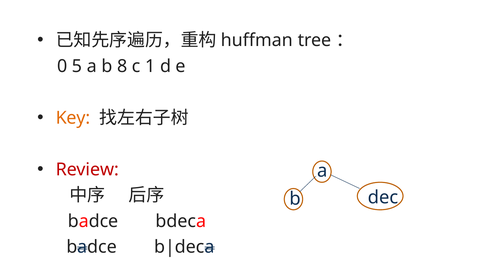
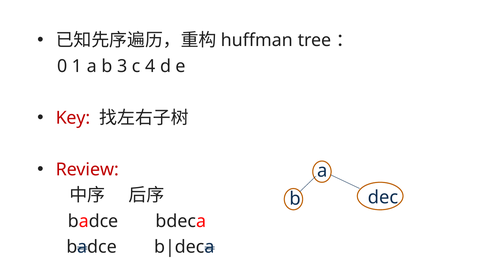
5: 5 -> 1
8: 8 -> 3
1: 1 -> 4
Key colour: orange -> red
